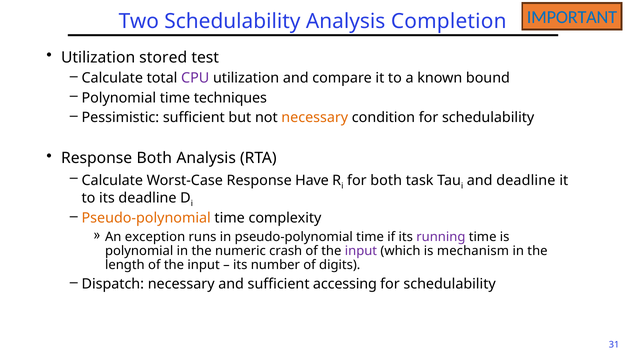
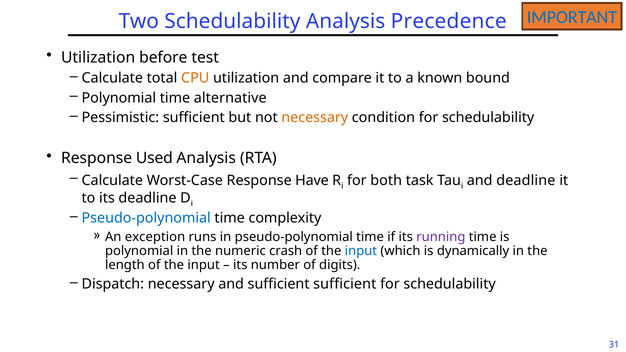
Completion: Completion -> Precedence
stored: stored -> before
CPU colour: purple -> orange
techniques: techniques -> alternative
Response Both: Both -> Used
Pseudo-polynomial at (146, 218) colour: orange -> blue
input at (361, 251) colour: purple -> blue
mechanism: mechanism -> dynamically
sufficient accessing: accessing -> sufficient
